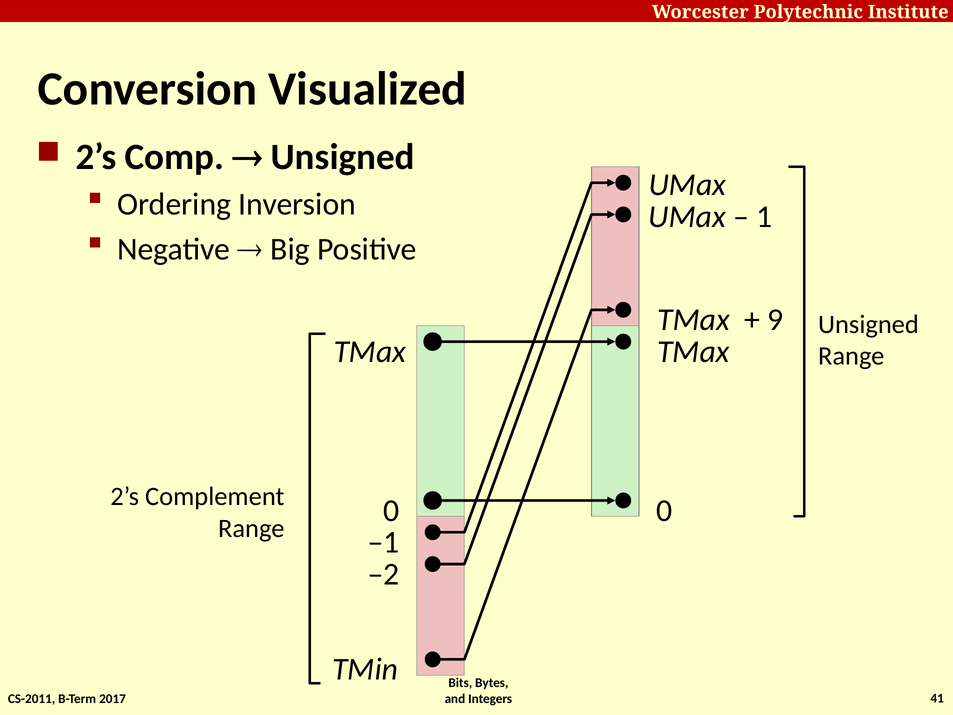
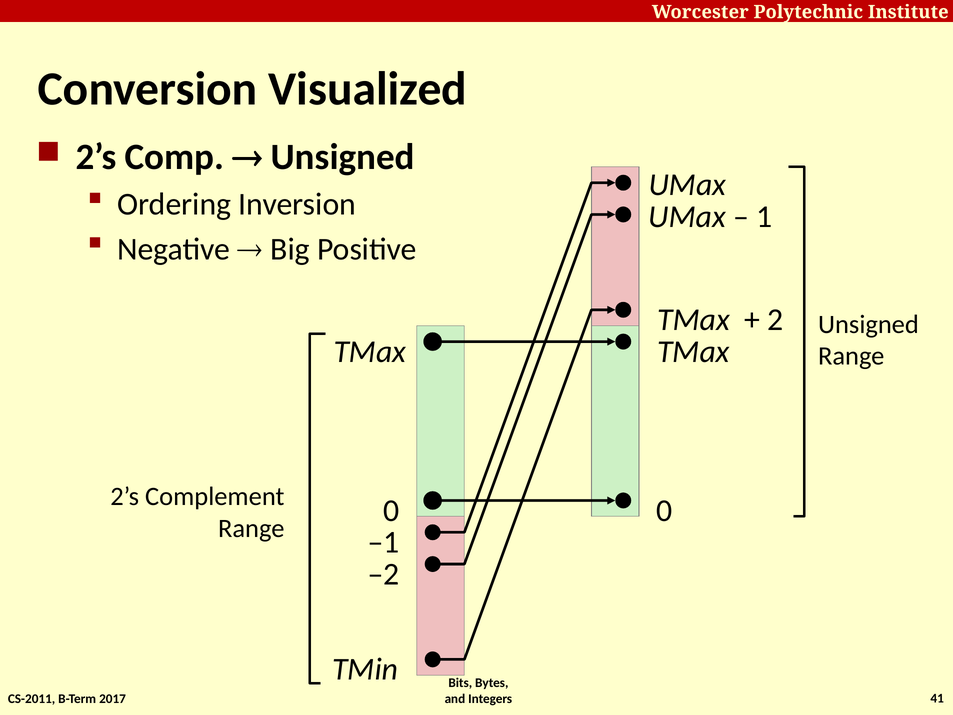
9: 9 -> 2
